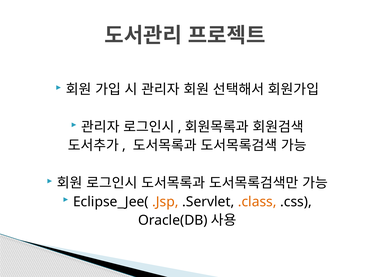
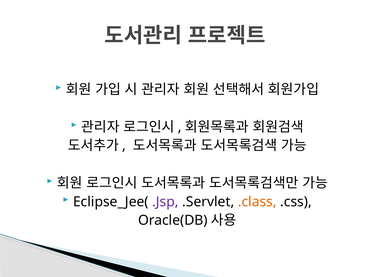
.Jsp colour: orange -> purple
